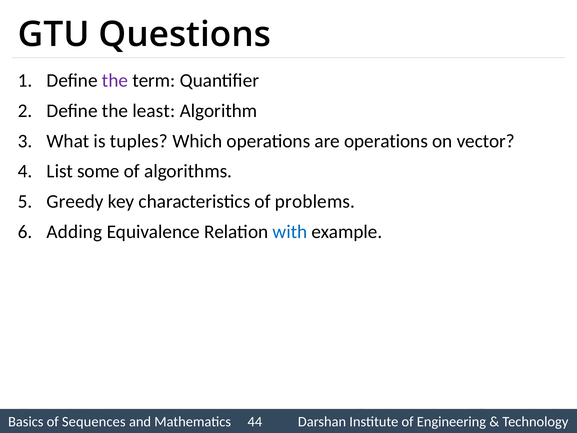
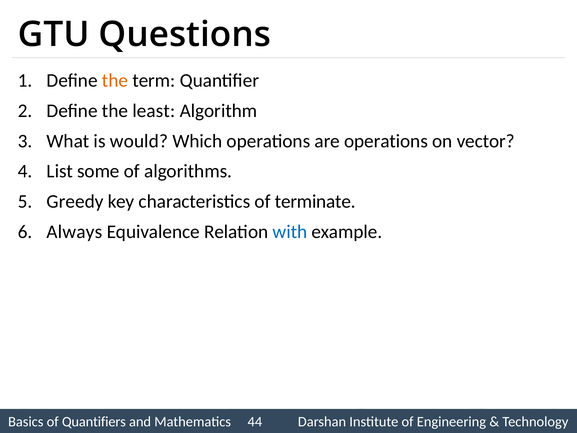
the at (115, 81) colour: purple -> orange
tuples: tuples -> would
problems: problems -> terminate
Adding: Adding -> Always
Sequences: Sequences -> Quantifiers
